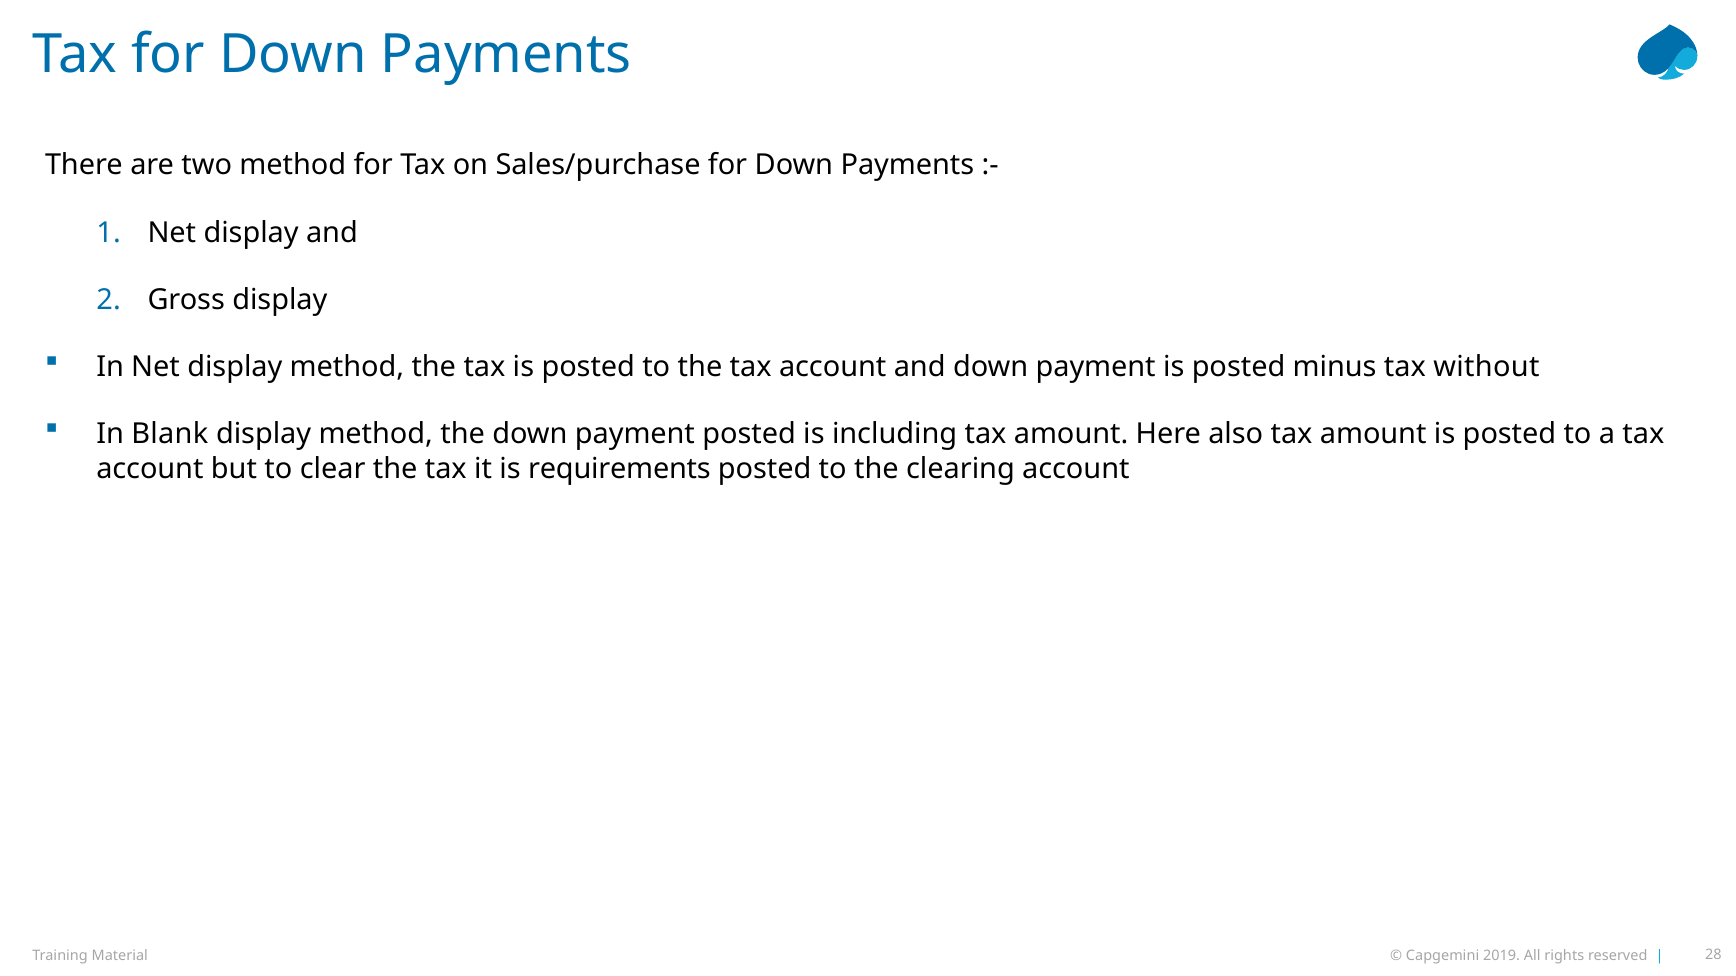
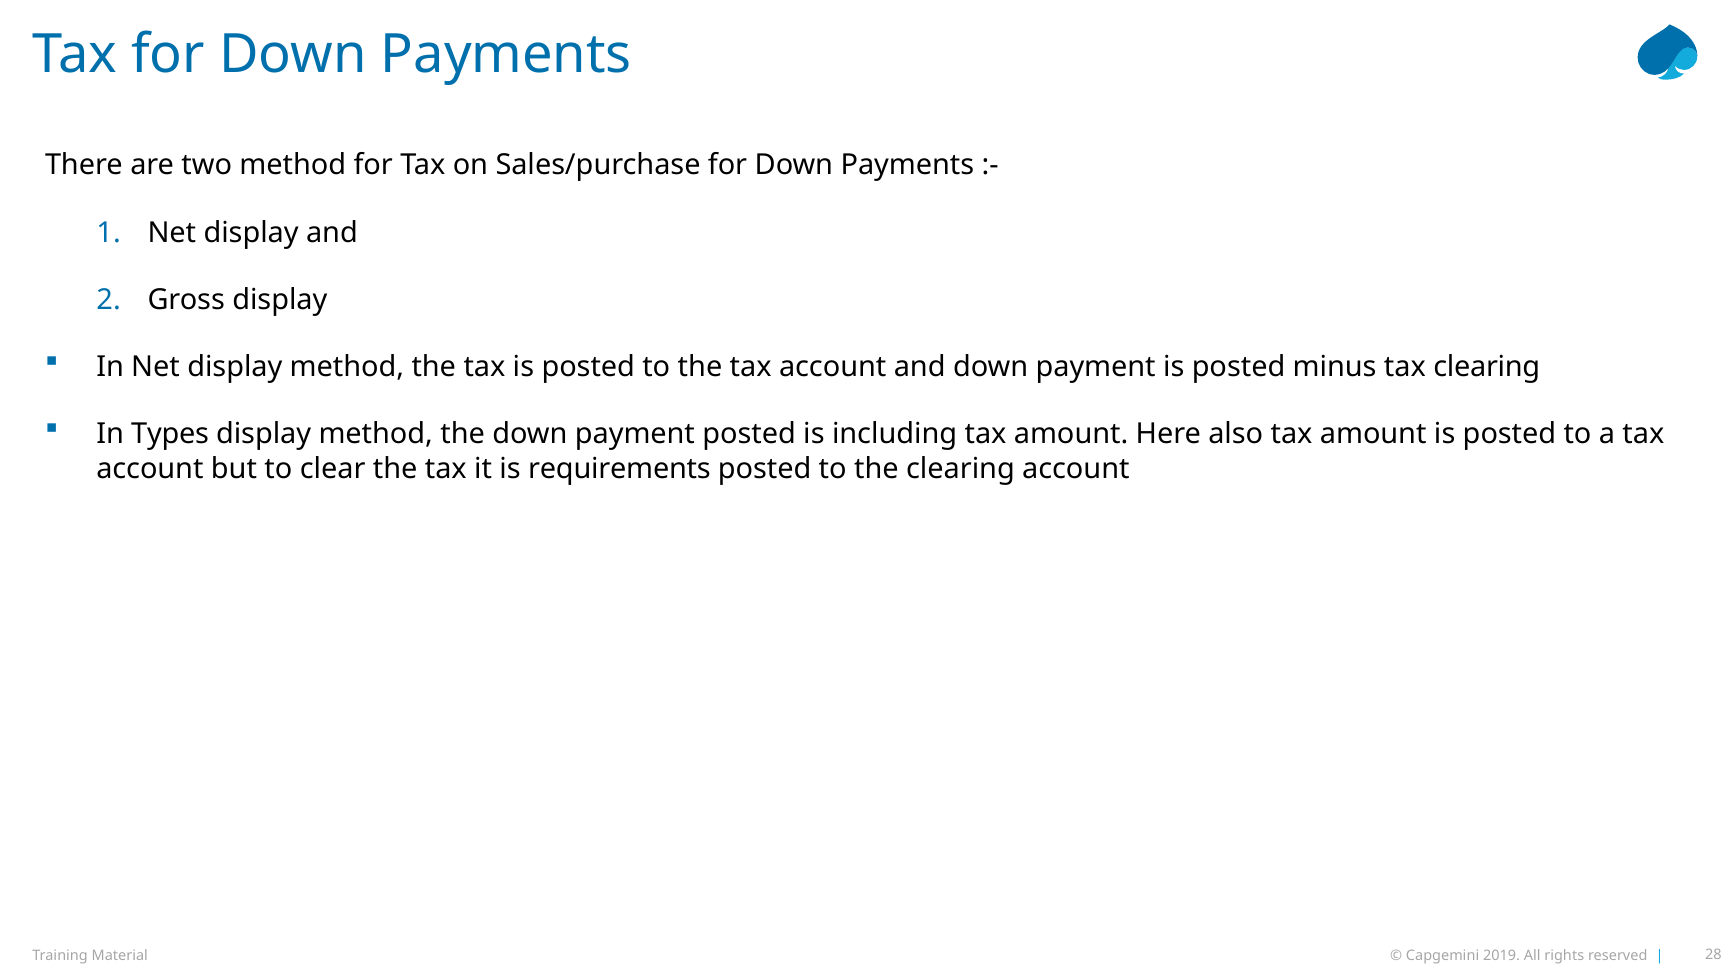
tax without: without -> clearing
Blank: Blank -> Types
